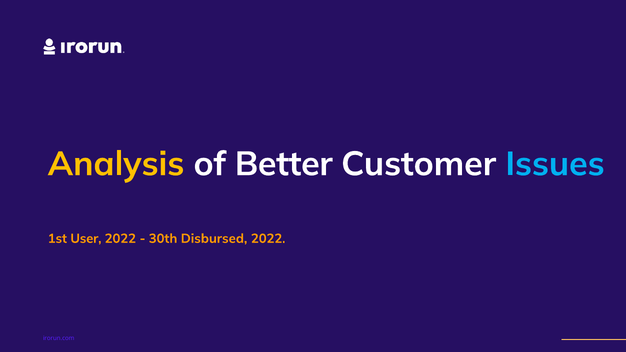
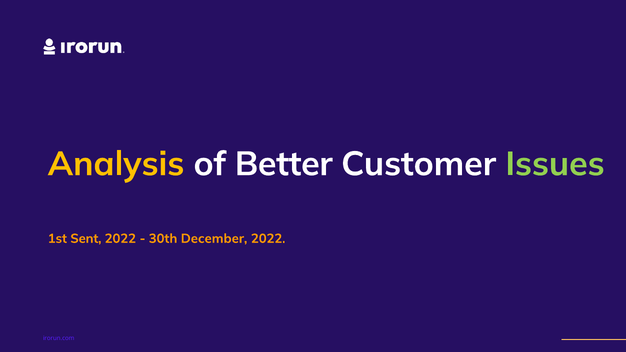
Issues colour: light blue -> light green
User: User -> Sent
Disbursed: Disbursed -> December
